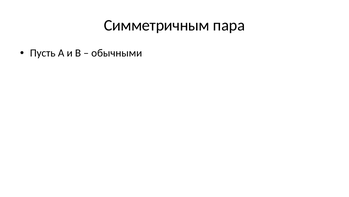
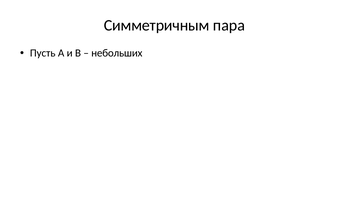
обычными: обычными -> небольших
